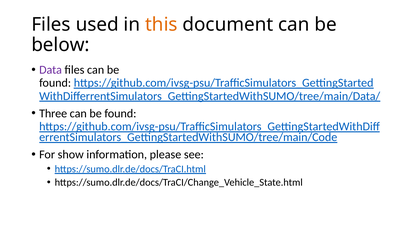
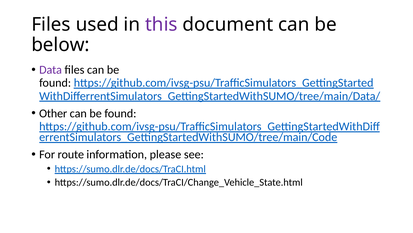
this colour: orange -> purple
Three: Three -> Other
show: show -> route
